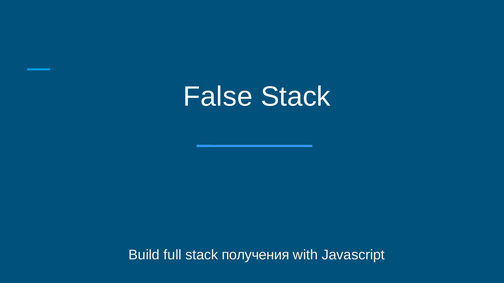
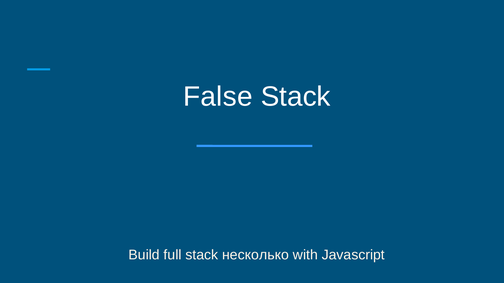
получения: получения -> несколько
